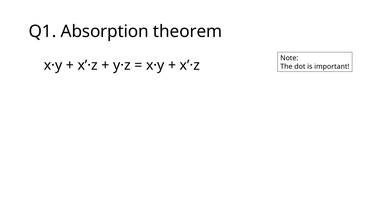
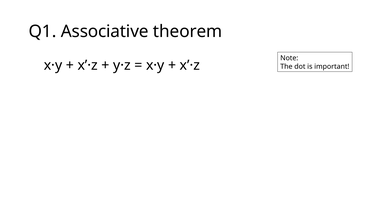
Absorption: Absorption -> Associative
